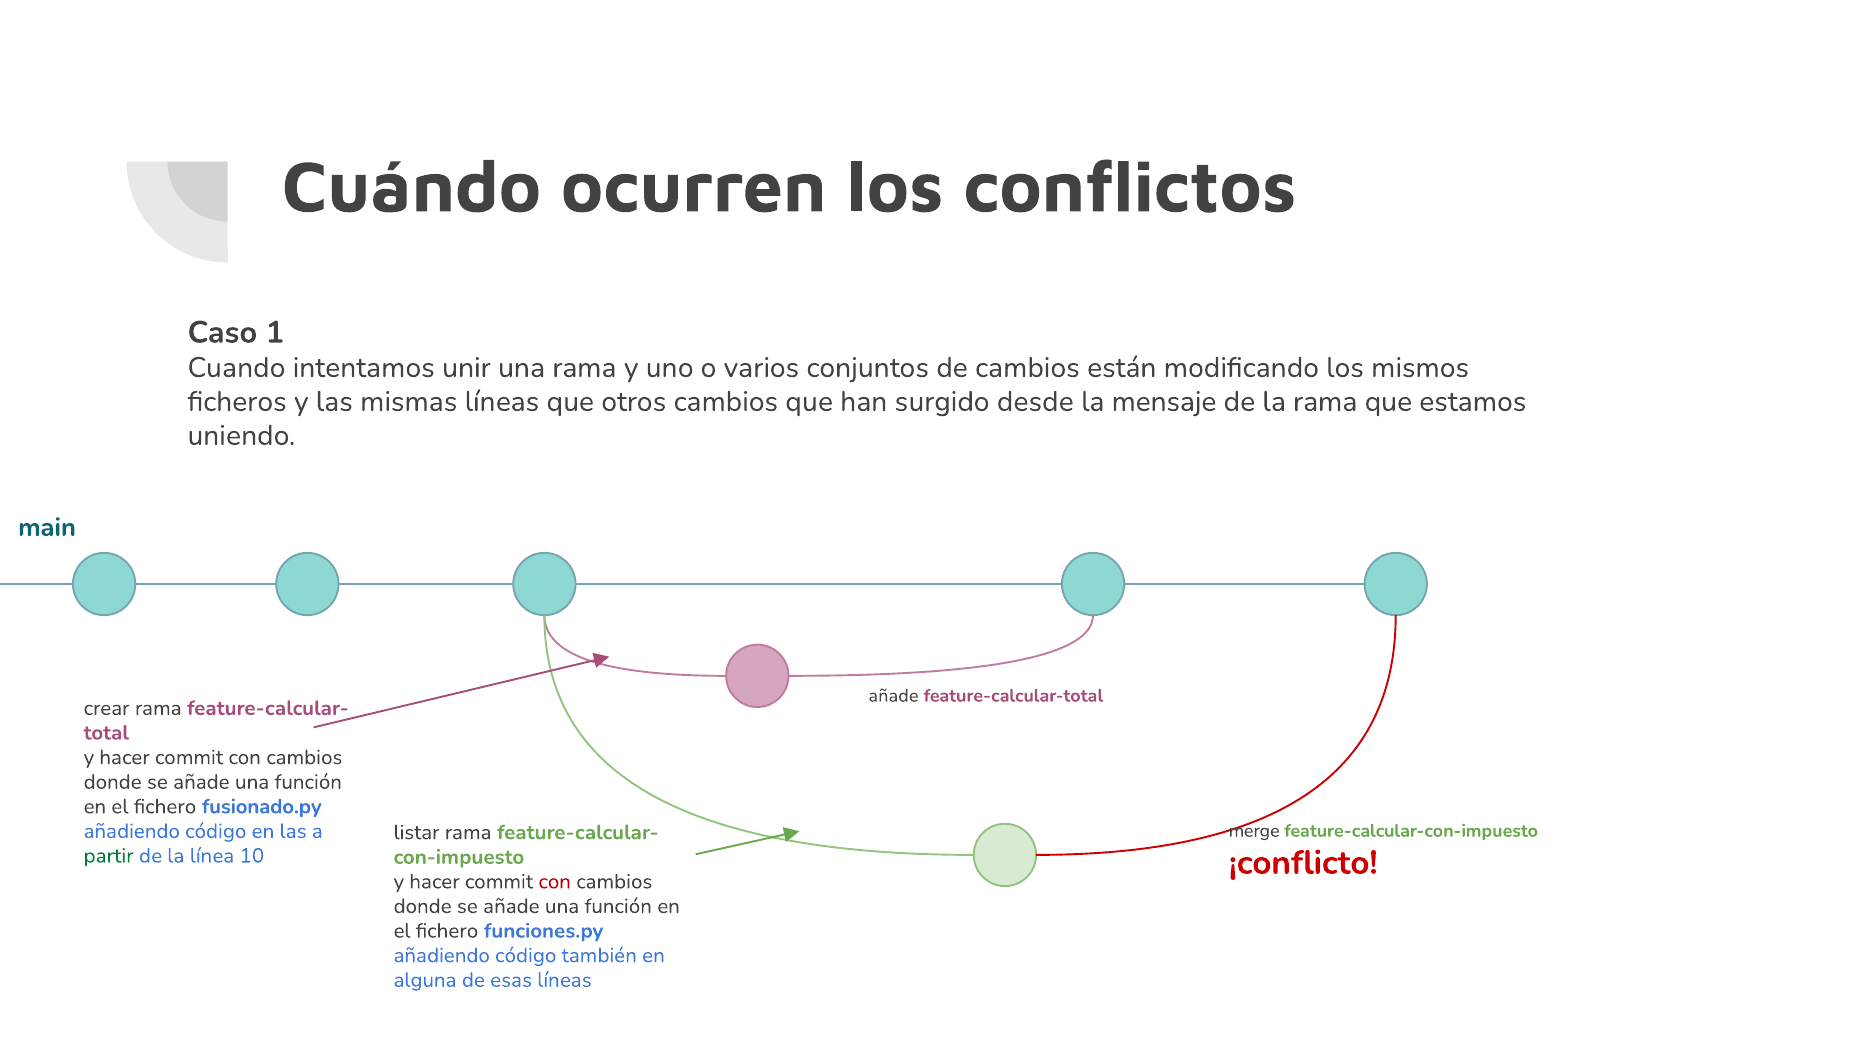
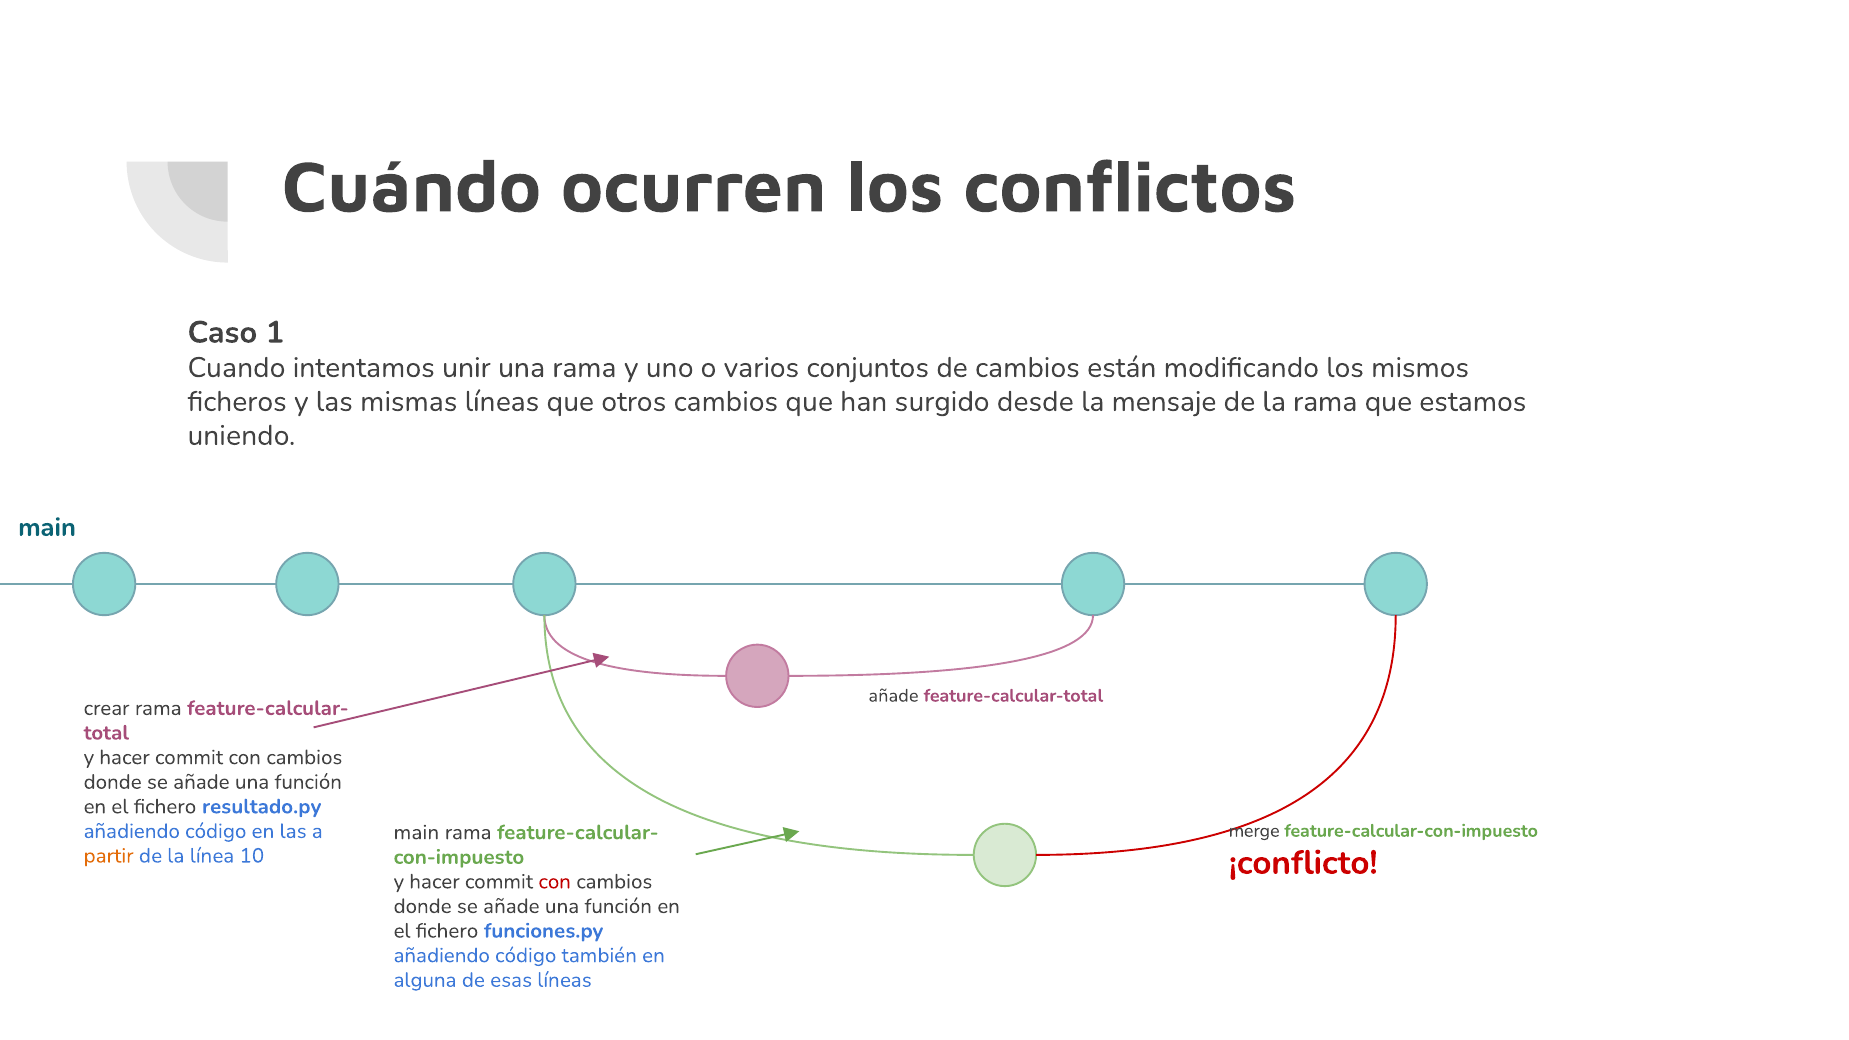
fusionado.py: fusionado.py -> resultado.py
listar at (417, 832): listar -> main
partir colour: green -> orange
